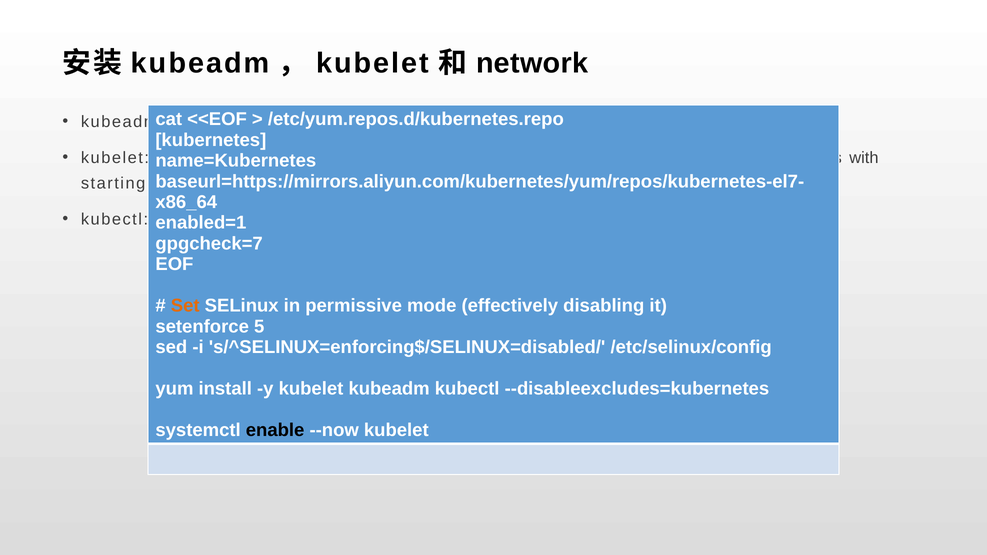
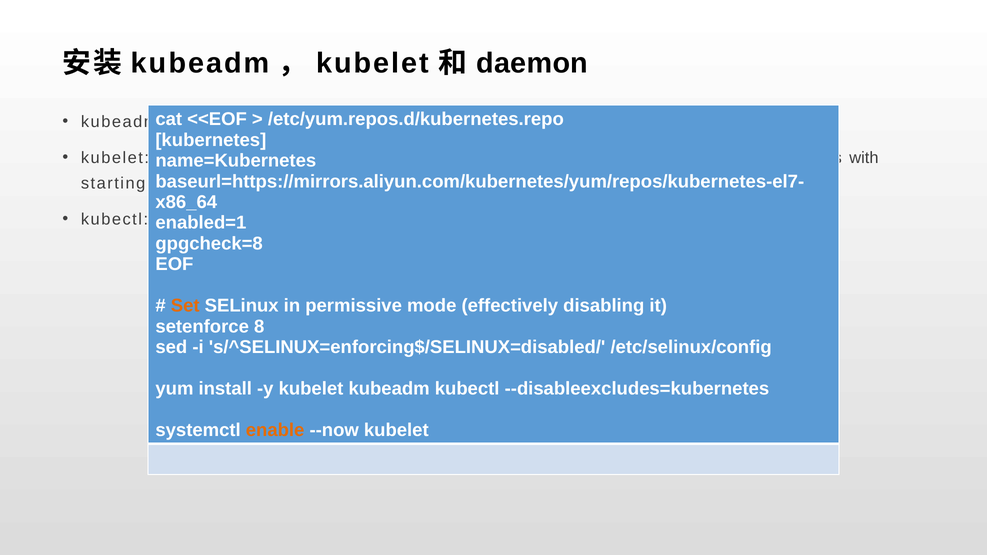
network: network -> daemon
gpgcheck=7: gpgcheck=7 -> gpgcheck=8
5: 5 -> 8
enable colour: black -> orange
